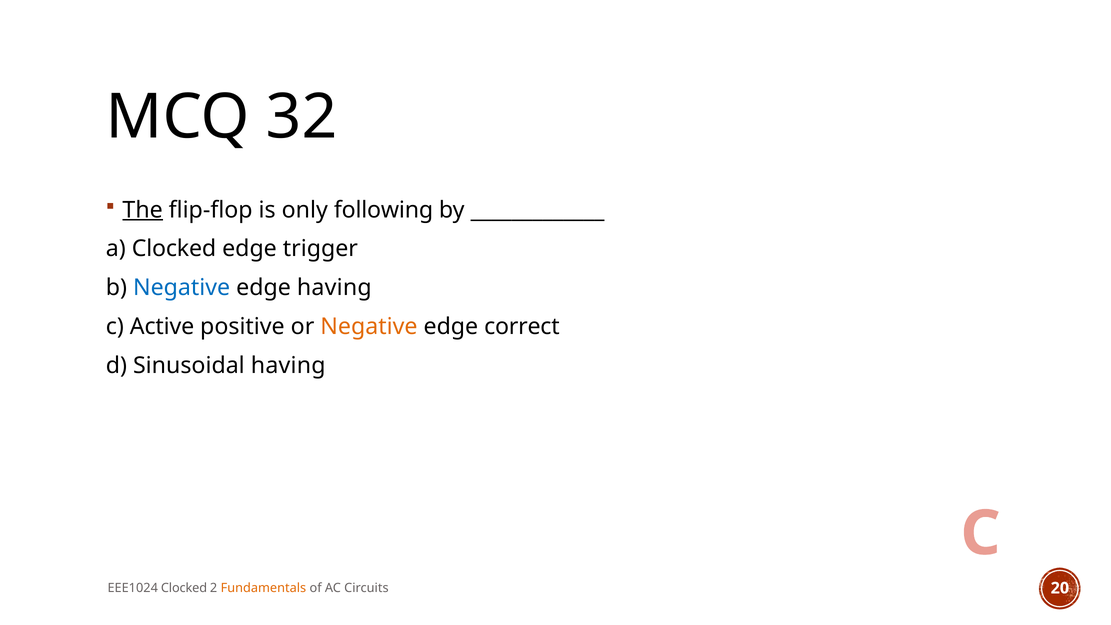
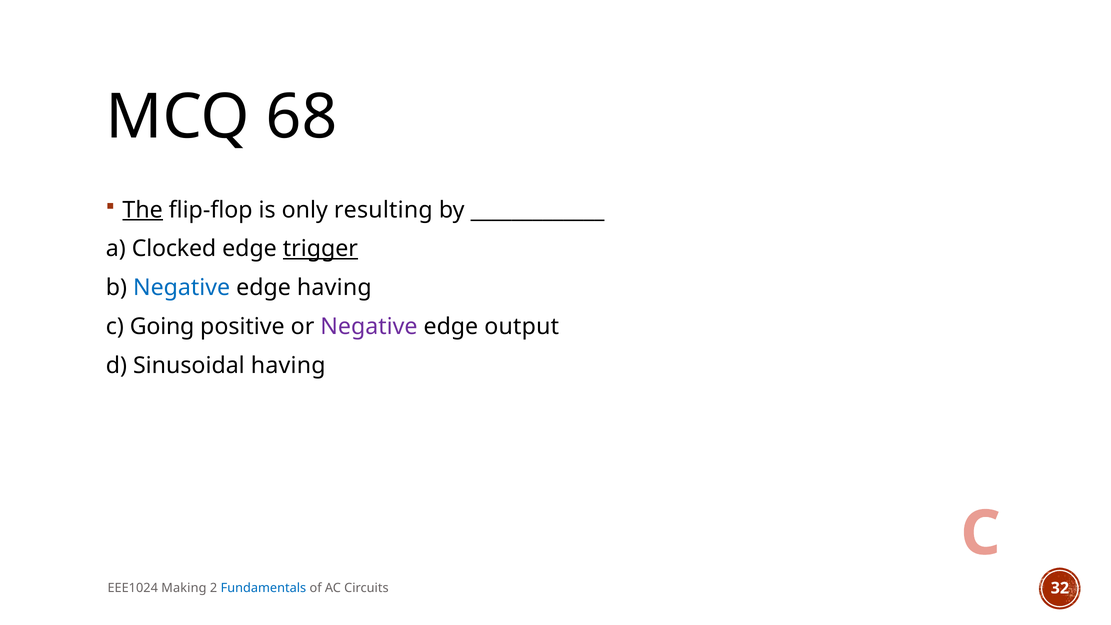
32: 32 -> 68
following: following -> resulting
trigger underline: none -> present
Active: Active -> Going
Negative at (369, 326) colour: orange -> purple
correct: correct -> output
EEE1024 Clocked: Clocked -> Making
Fundamentals colour: orange -> blue
20: 20 -> 32
